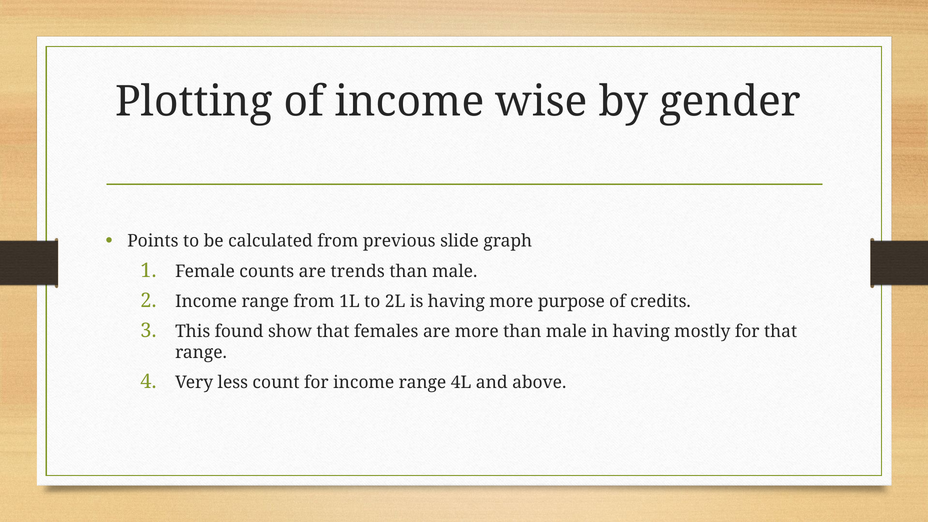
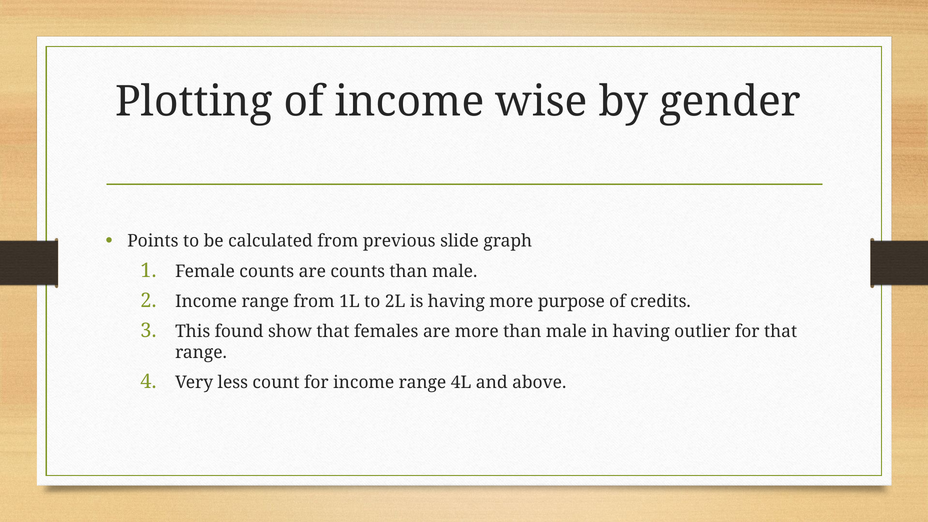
are trends: trends -> counts
mostly: mostly -> outlier
